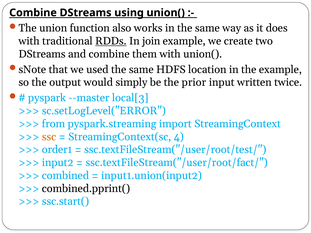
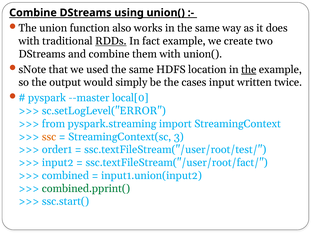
join: join -> fact
the at (249, 70) underline: none -> present
prior: prior -> cases
local[3: local[3 -> local[0
4: 4 -> 3
combined.pprint( colour: black -> green
